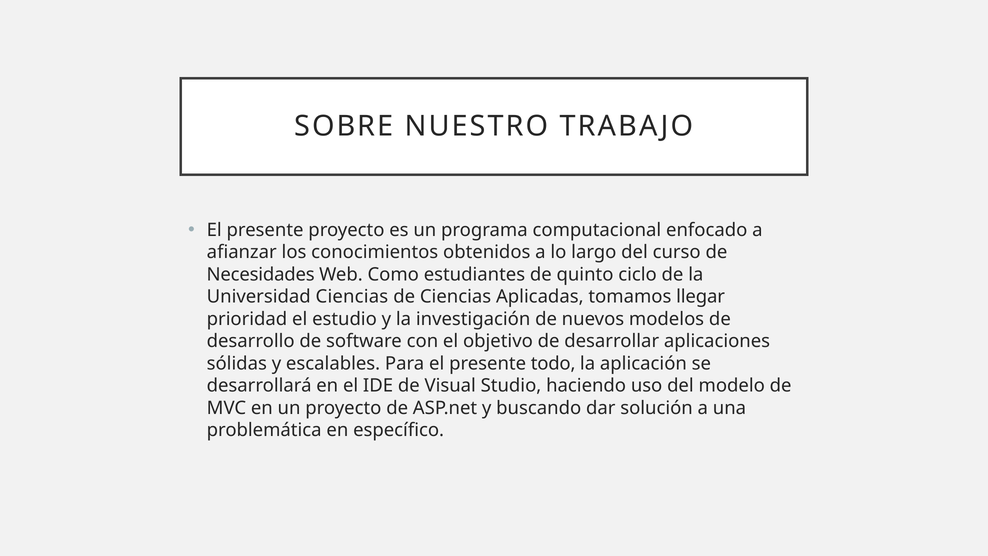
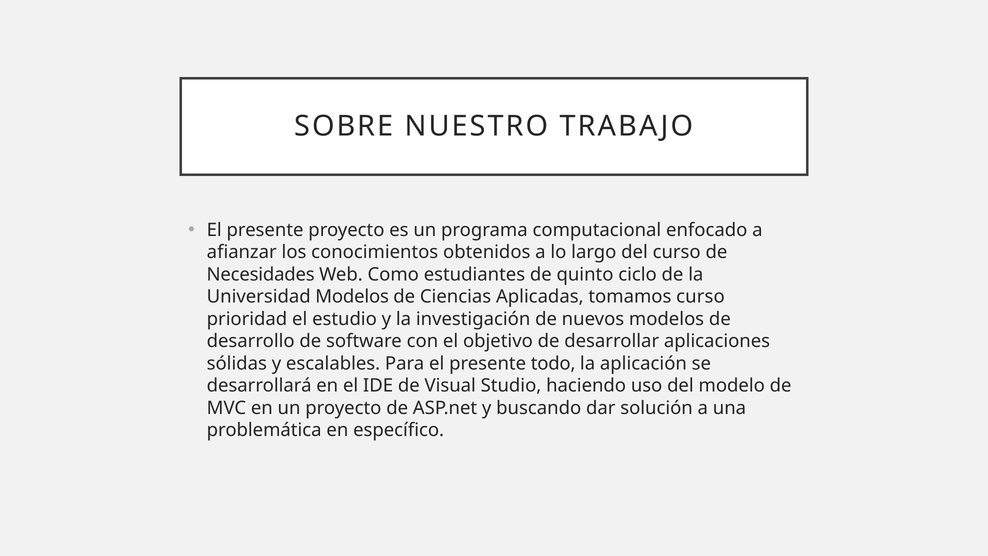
Universidad Ciencias: Ciencias -> Modelos
tomamos llegar: llegar -> curso
